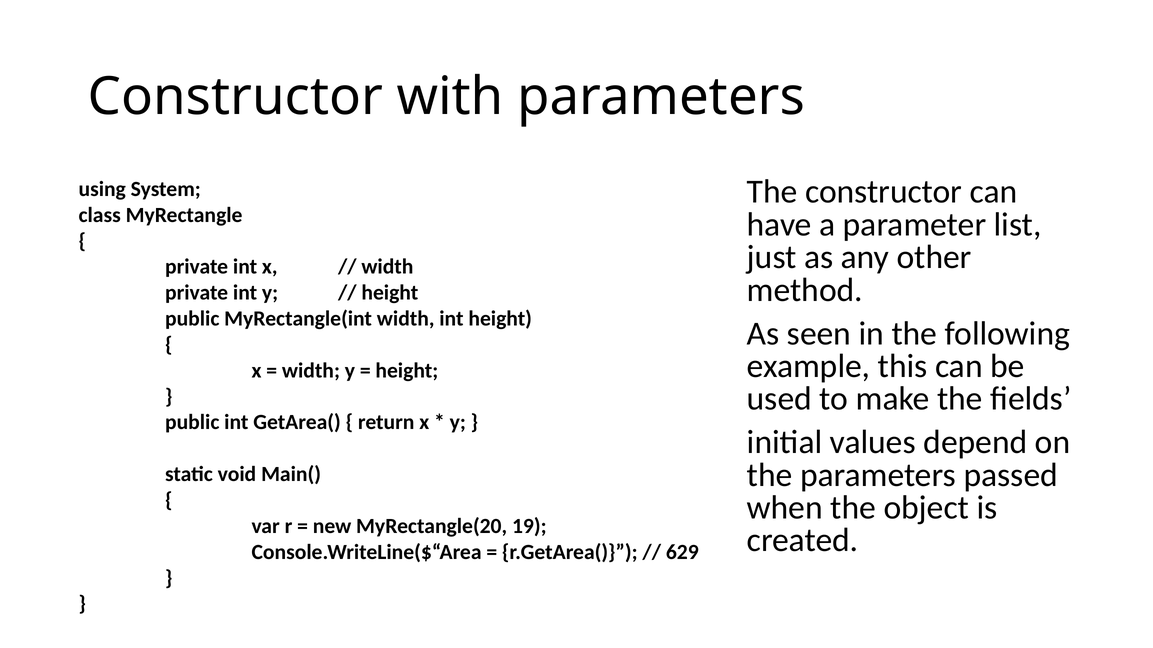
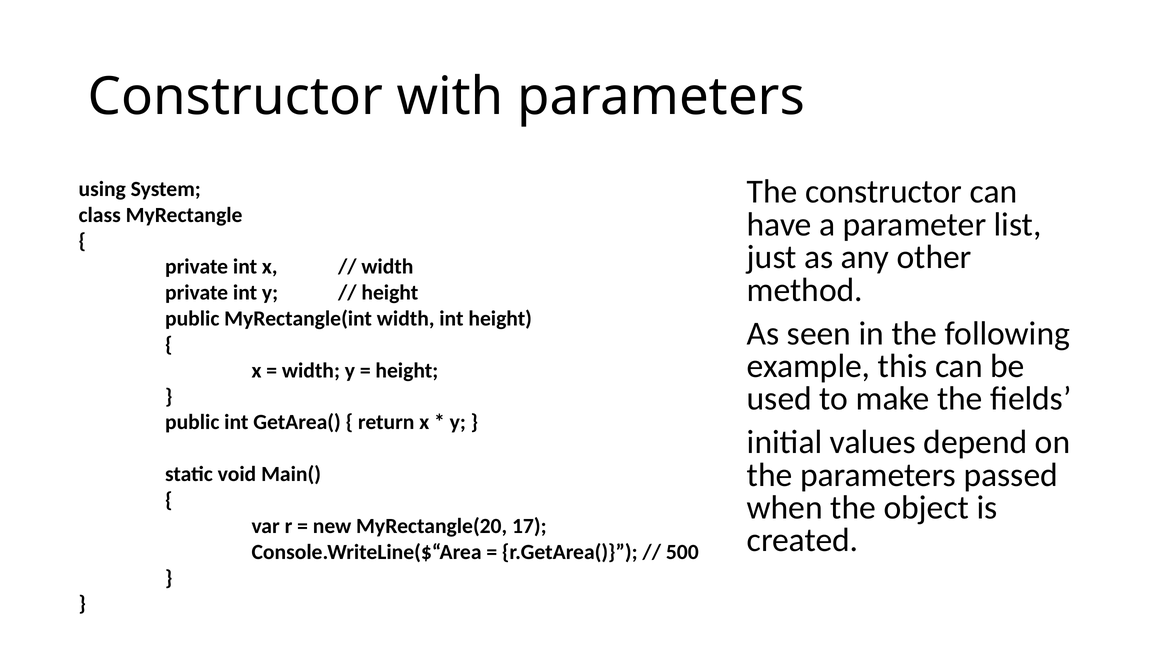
19: 19 -> 17
629: 629 -> 500
